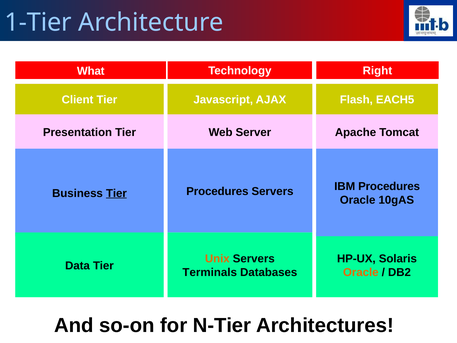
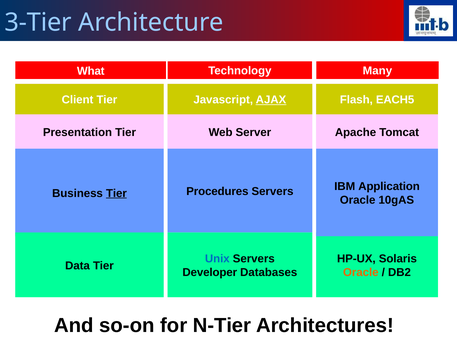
1-Tier: 1-Tier -> 3-Tier
Right: Right -> Many
AJAX underline: none -> present
IBM Procedures: Procedures -> Application
Unix colour: orange -> blue
Terminals: Terminals -> Developer
